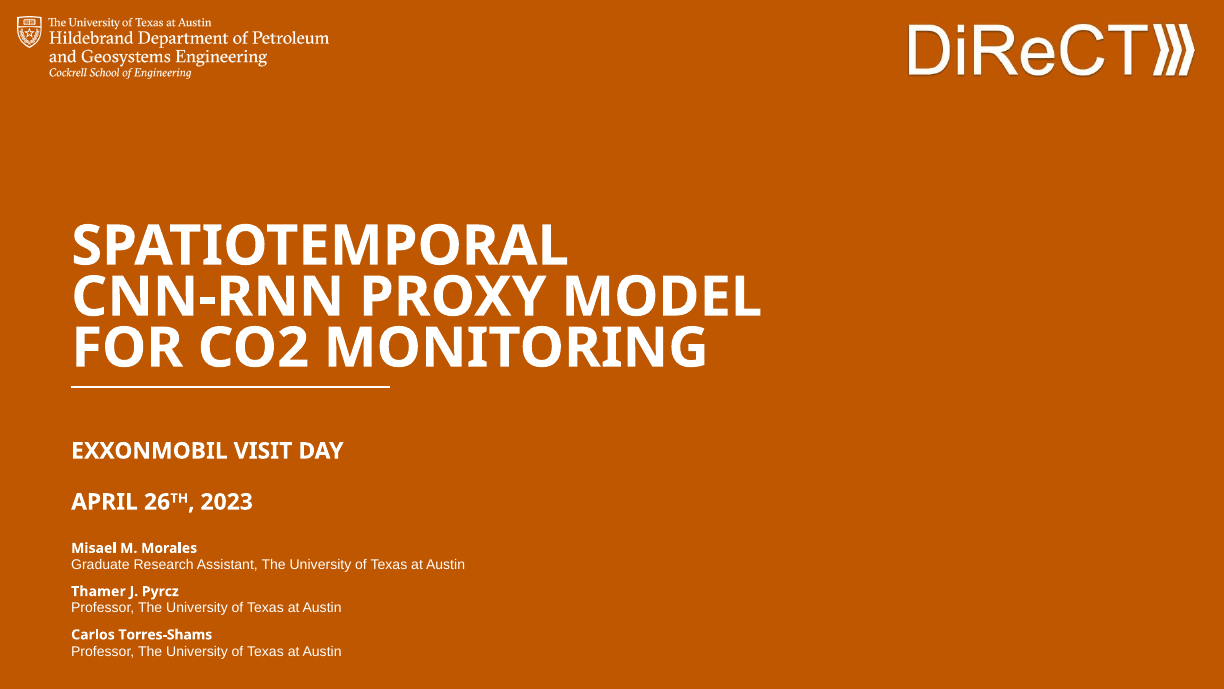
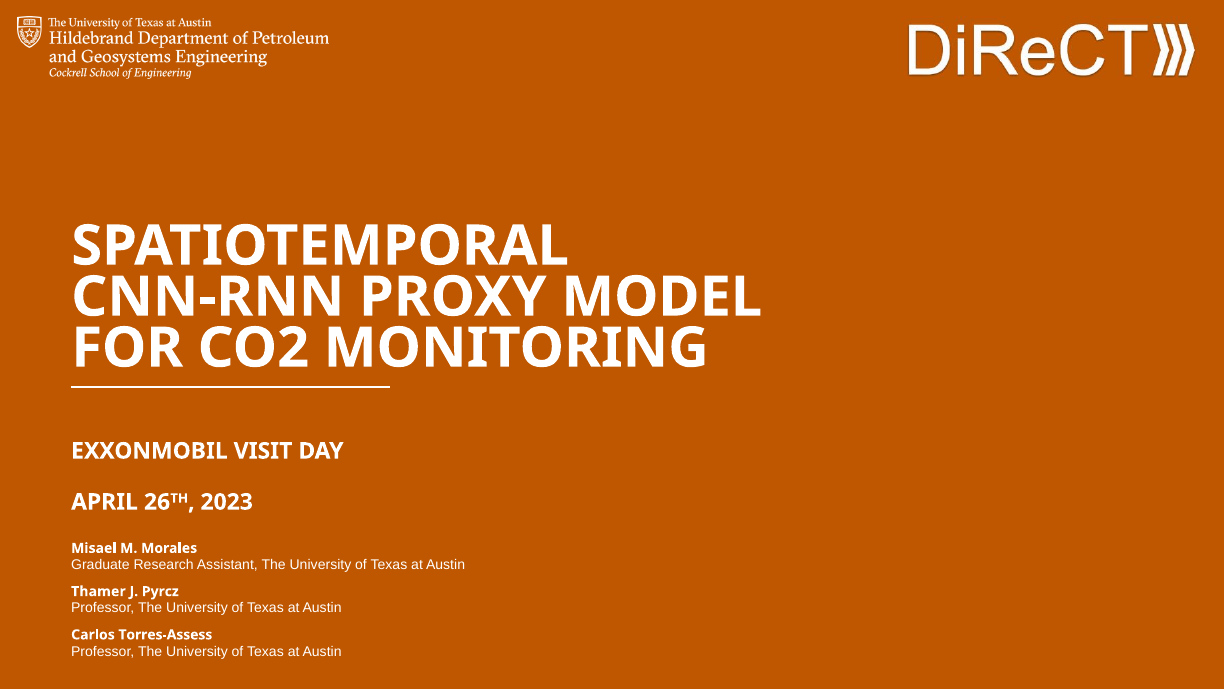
Torres-Shams: Torres-Shams -> Torres-Assess
